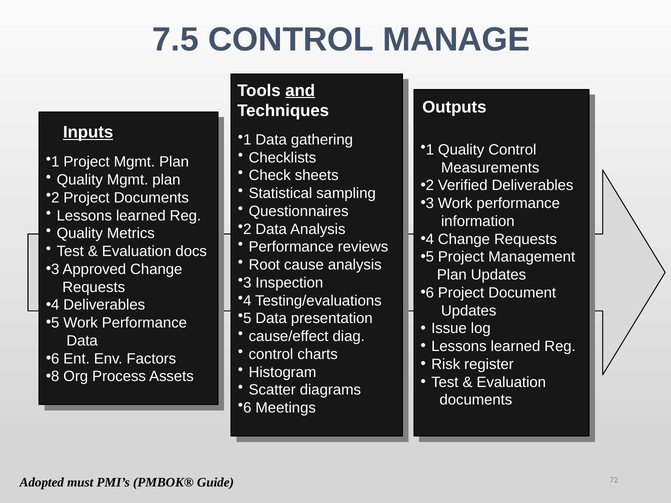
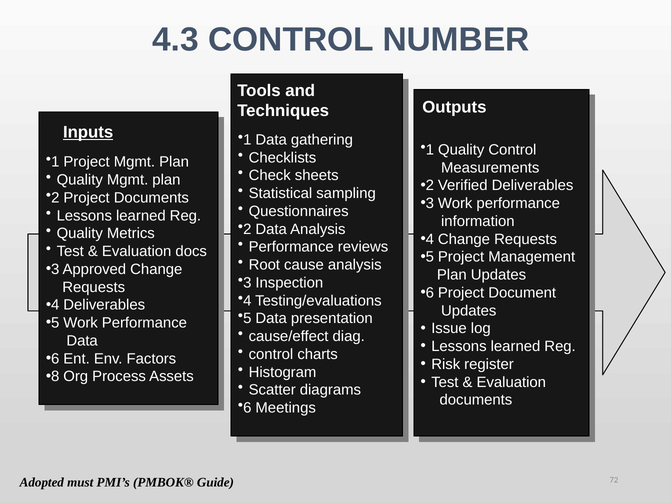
7.5: 7.5 -> 4.3
MANAGE: MANAGE -> NUMBER
and underline: present -> none
